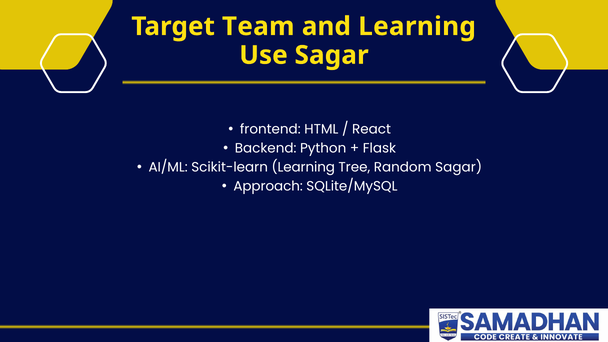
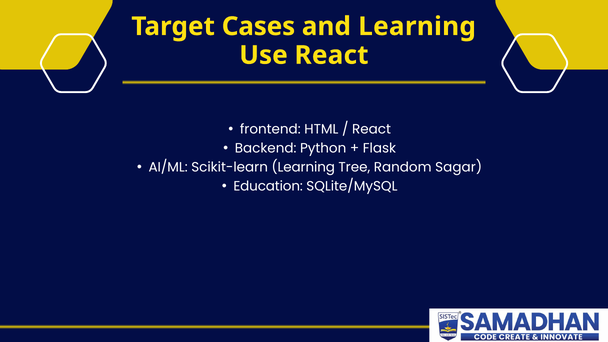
Team: Team -> Cases
Use Sagar: Sagar -> React
Approach: Approach -> Education
